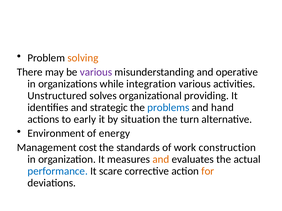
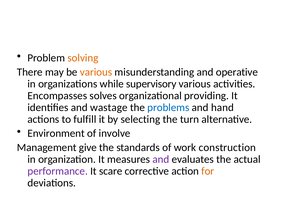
various at (96, 72) colour: purple -> orange
integration: integration -> supervisory
Unstructured: Unstructured -> Encompasses
strategic: strategic -> wastage
early: early -> fulfill
situation: situation -> selecting
energy: energy -> involve
cost: cost -> give
and at (161, 160) colour: orange -> purple
performance colour: blue -> purple
